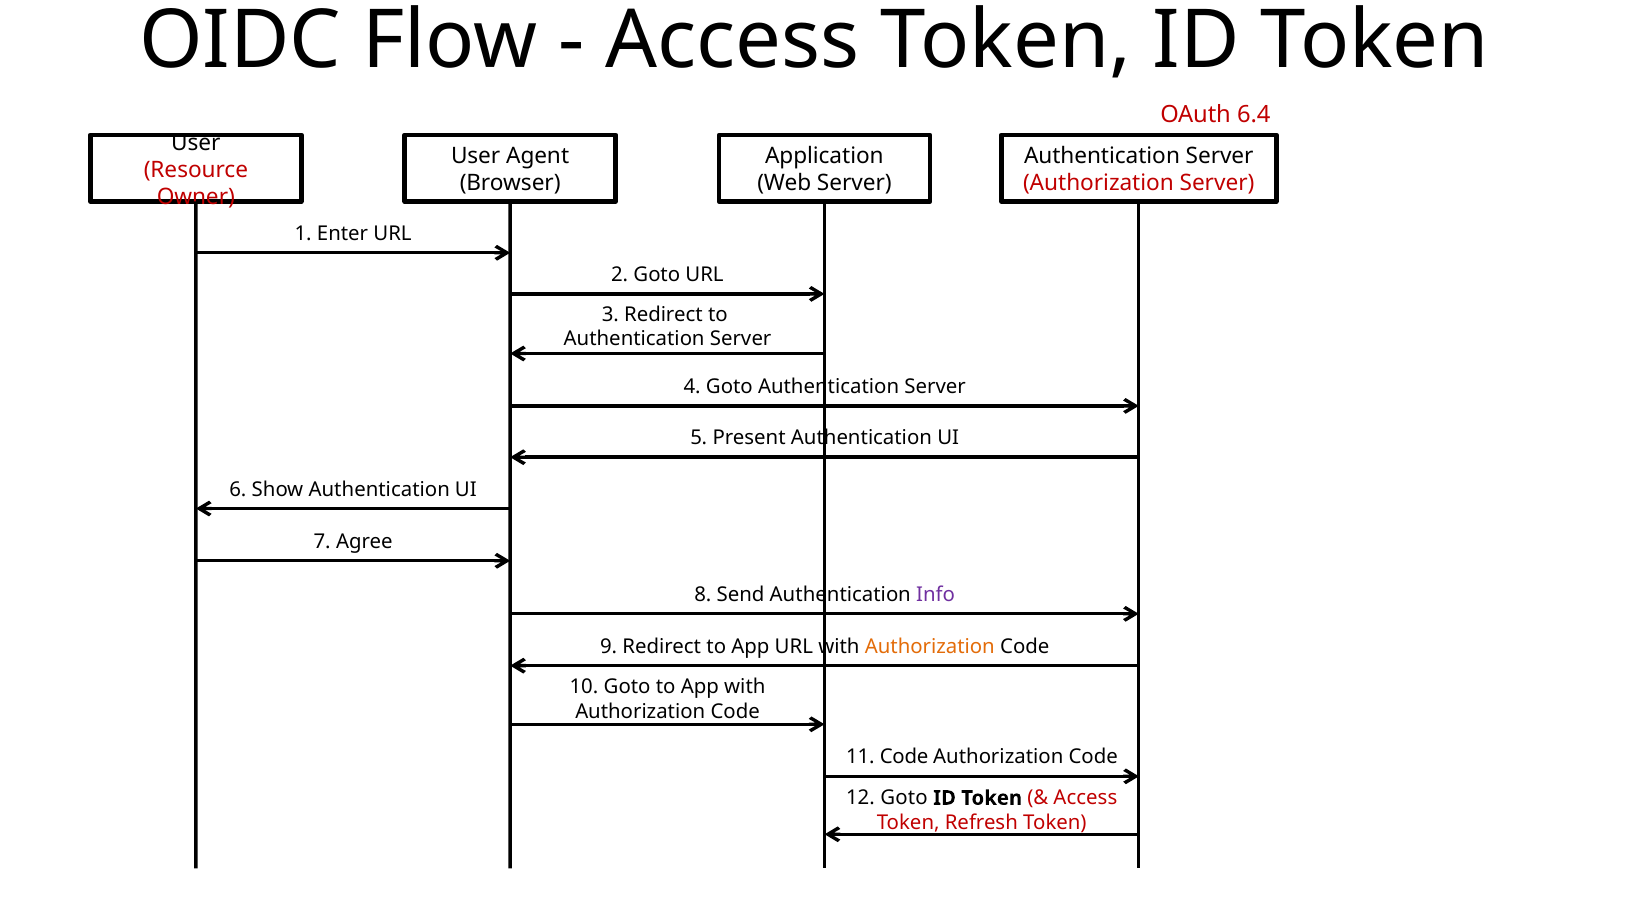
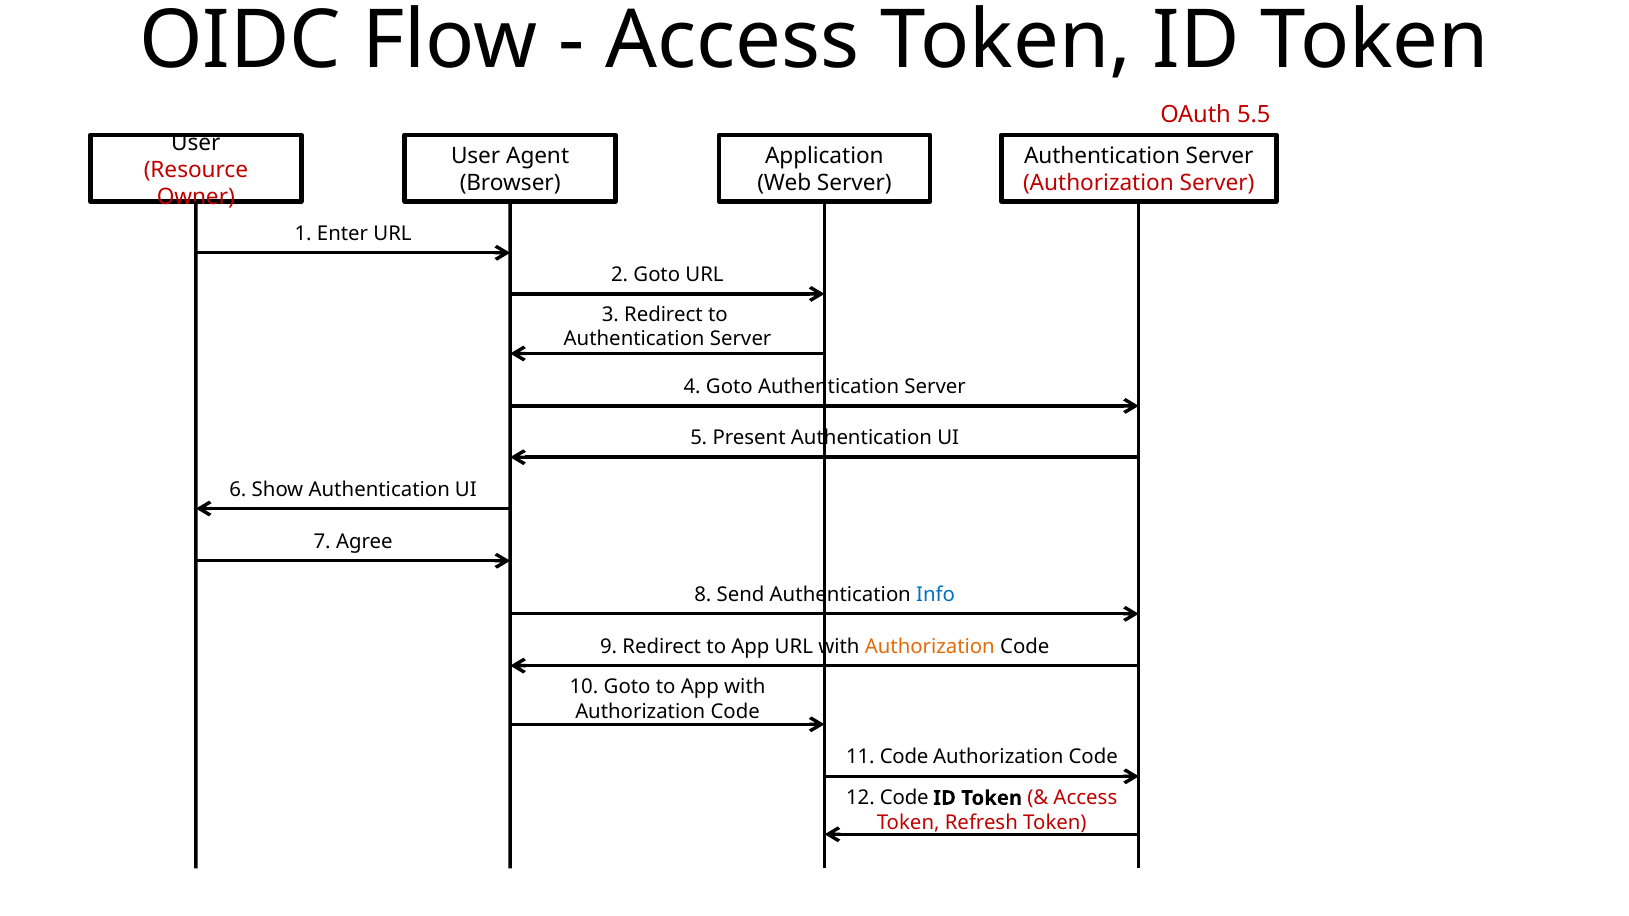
6.4: 6.4 -> 5.5
Info colour: purple -> blue
12 Goto: Goto -> Code
